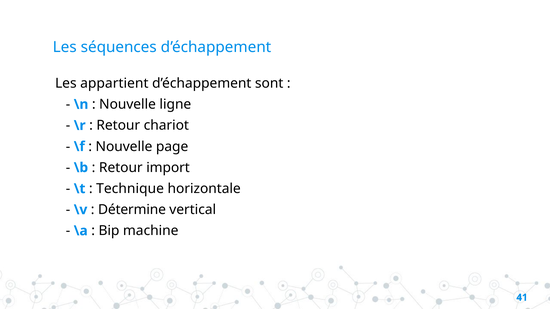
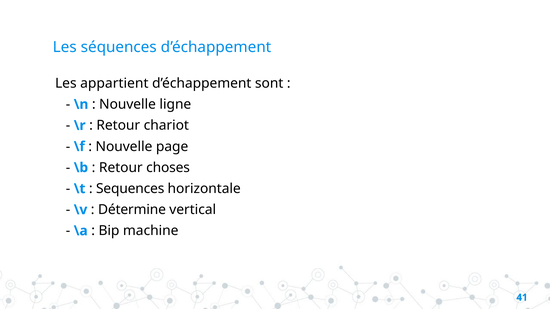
import: import -> choses
Technique: Technique -> Sequences
